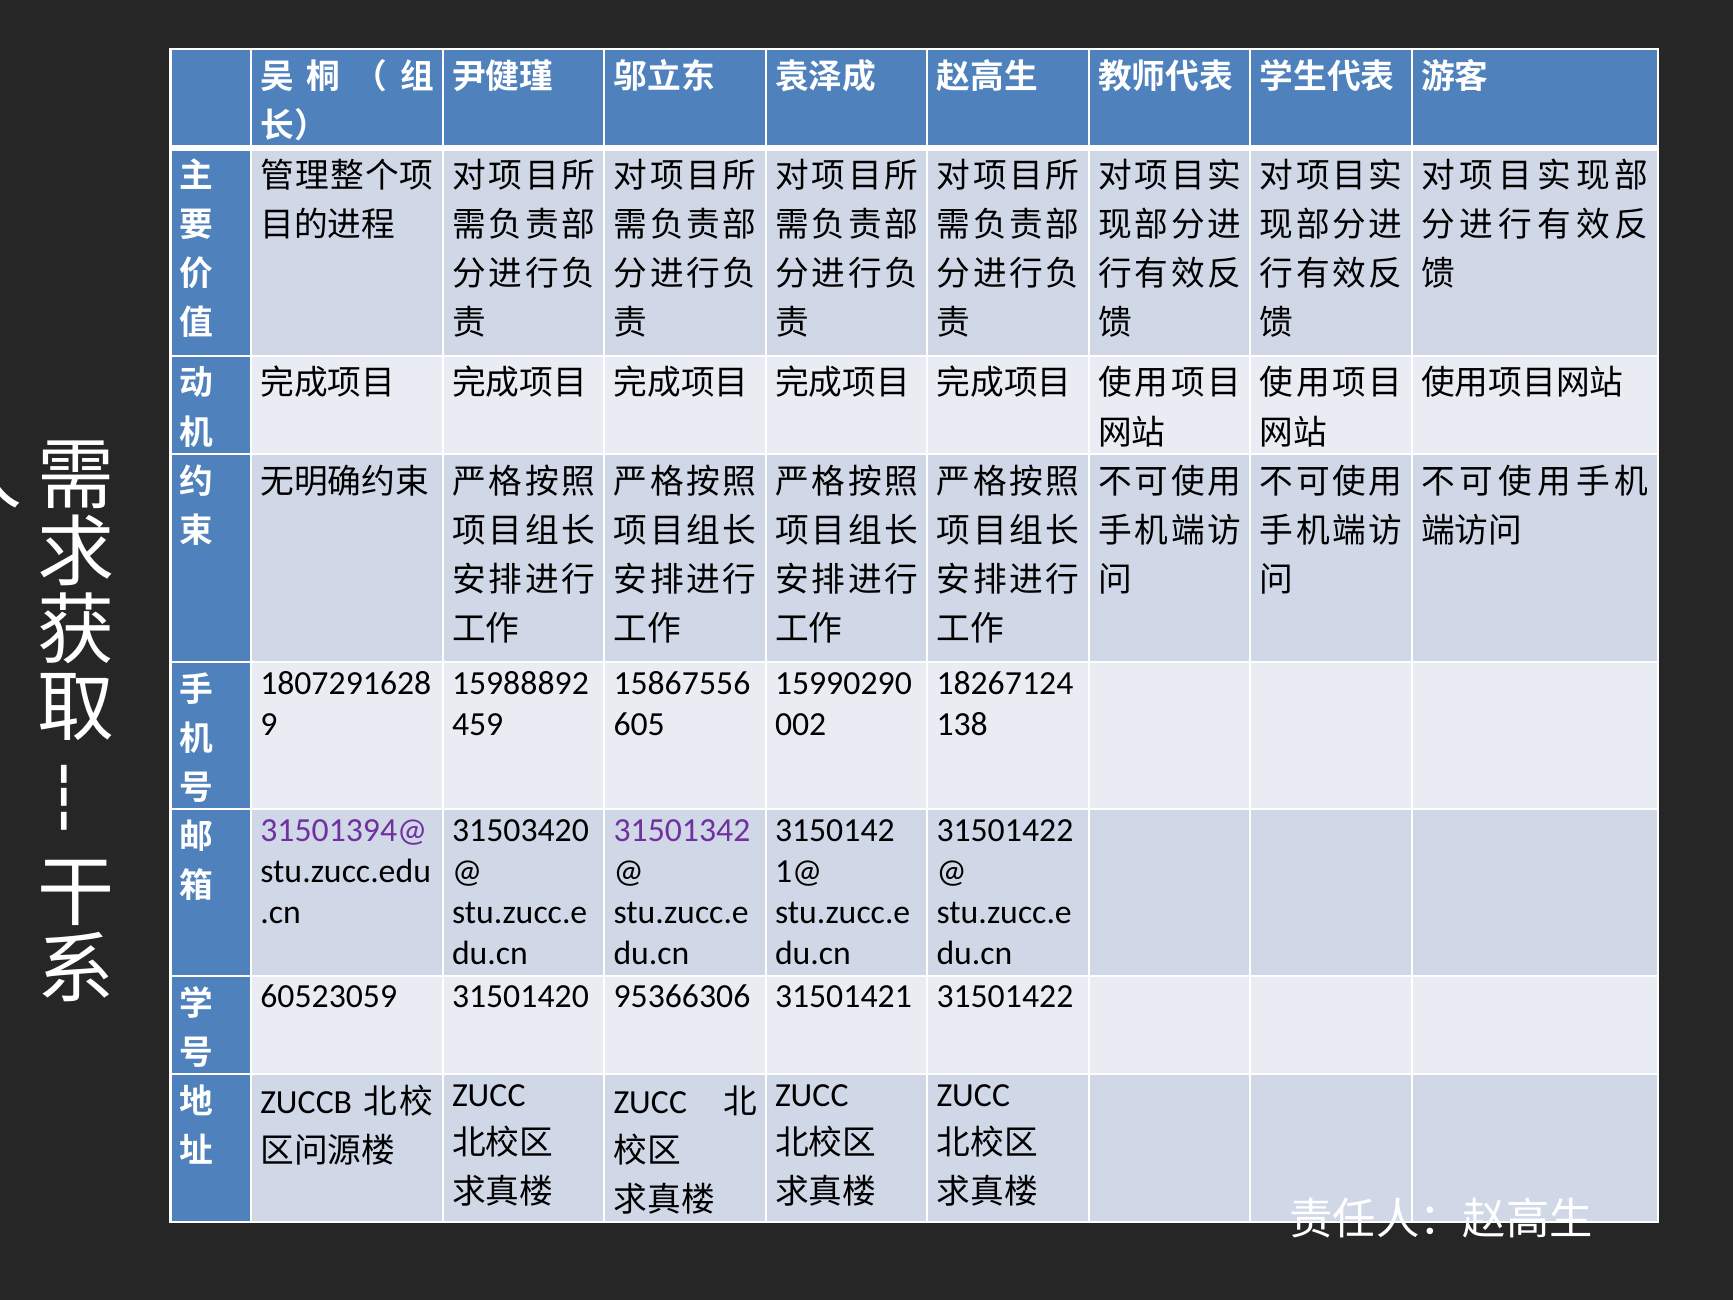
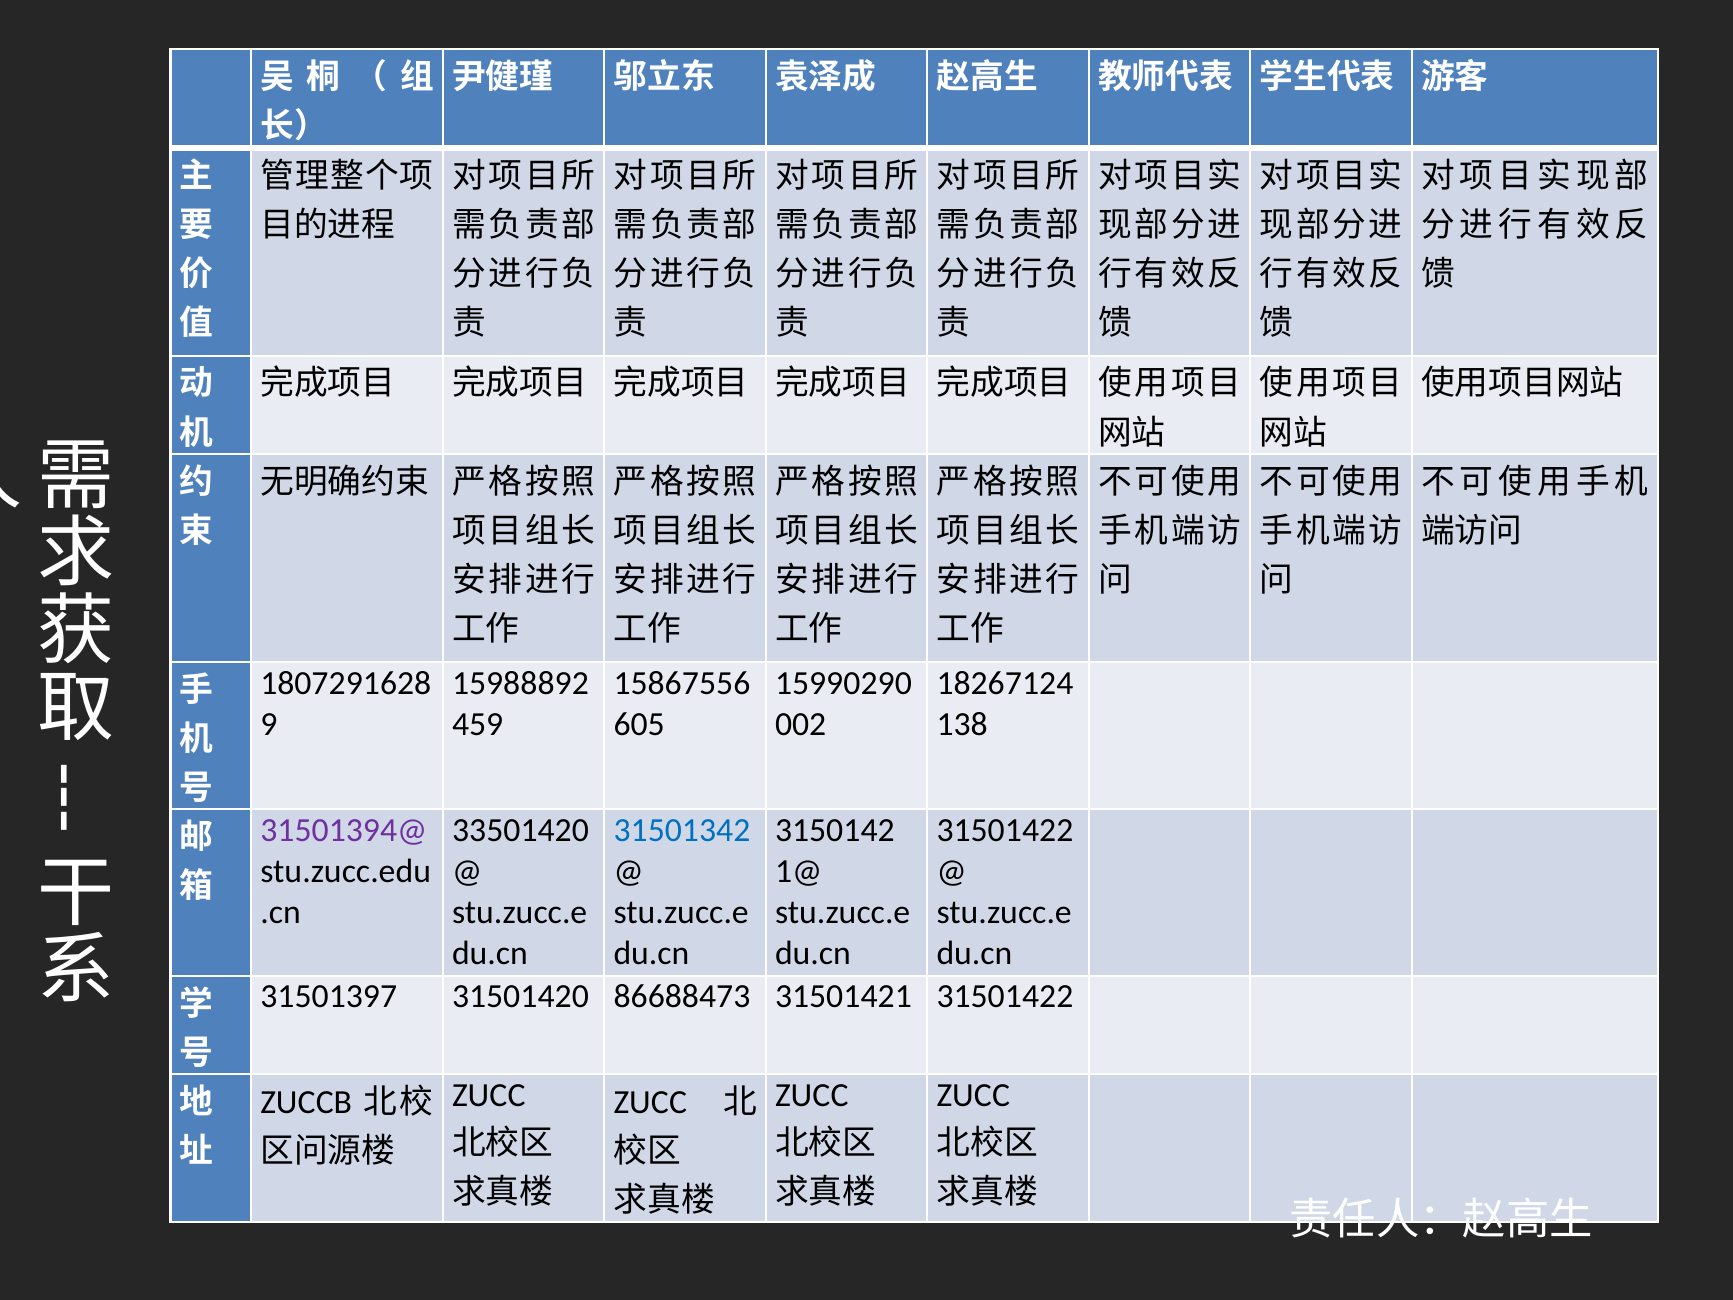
31503420: 31503420 -> 33501420
31501342 colour: purple -> blue
60523059: 60523059 -> 31501397
95366306: 95366306 -> 86688473
